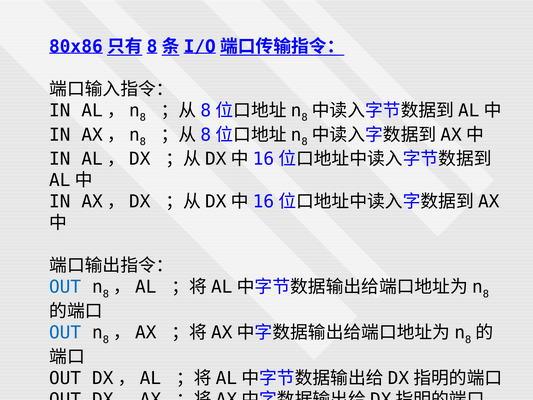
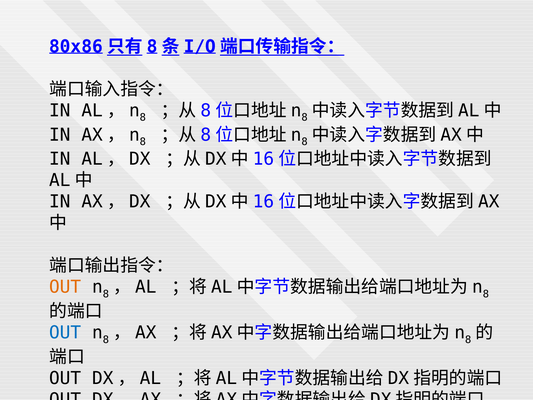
OUT at (65, 287) colour: blue -> orange
